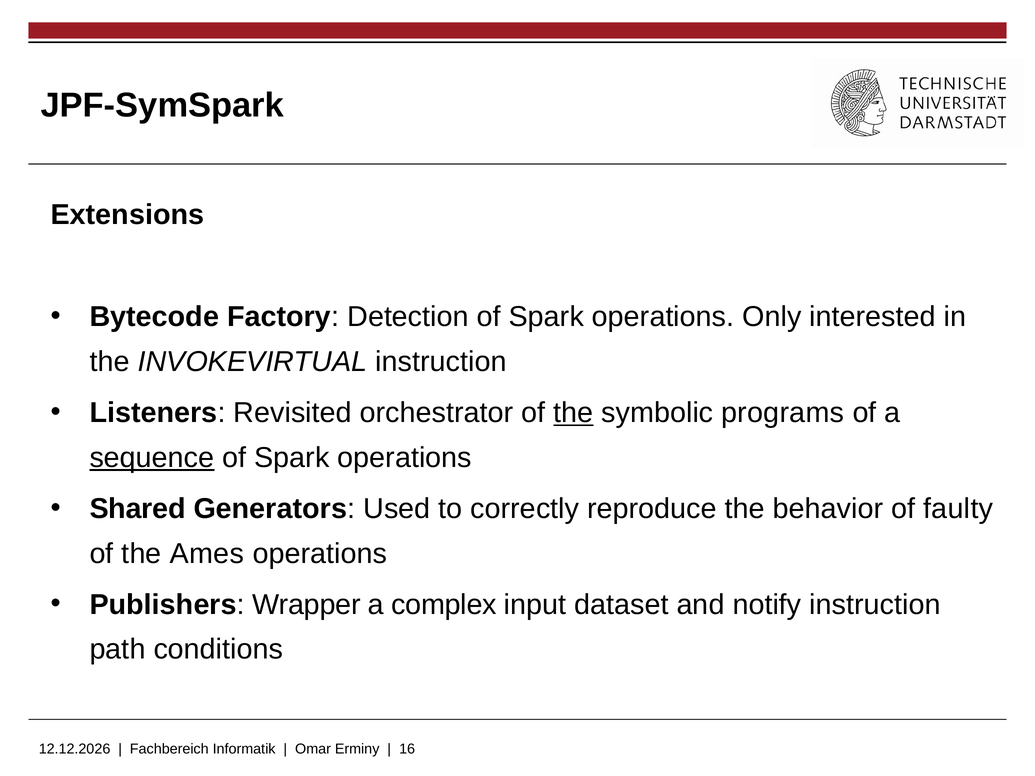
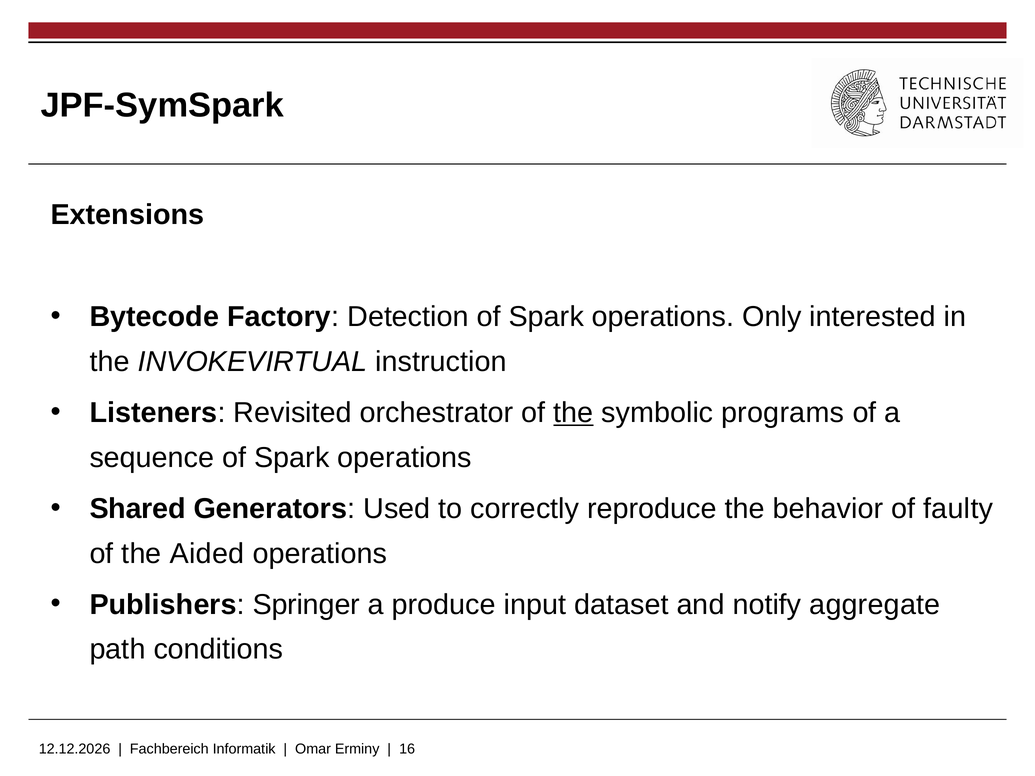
sequence underline: present -> none
Ames: Ames -> Aided
Wrapper: Wrapper -> Springer
complex: complex -> produce
notify instruction: instruction -> aggregate
